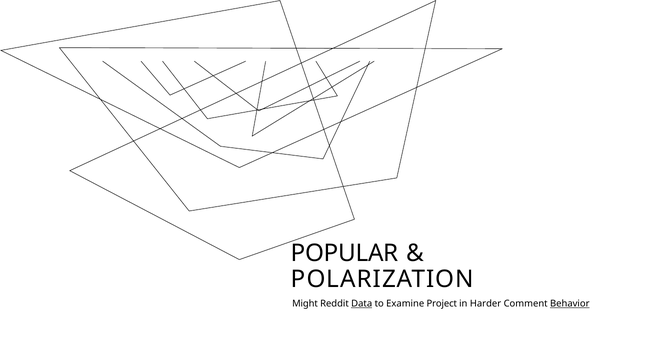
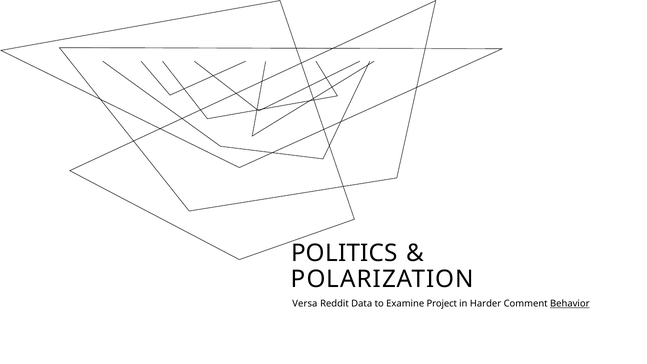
POPULAR: POPULAR -> POLITICS
Might: Might -> Versa
Data underline: present -> none
